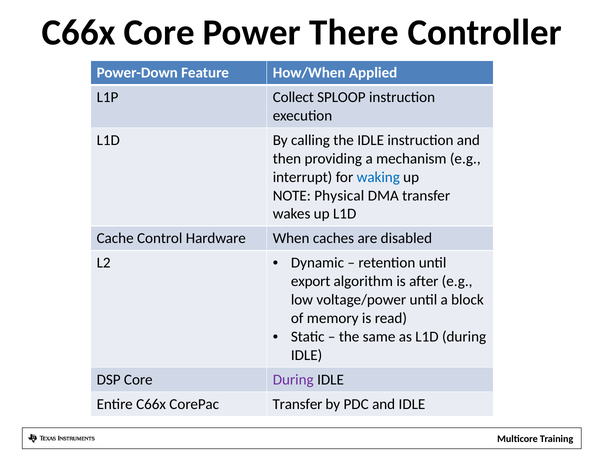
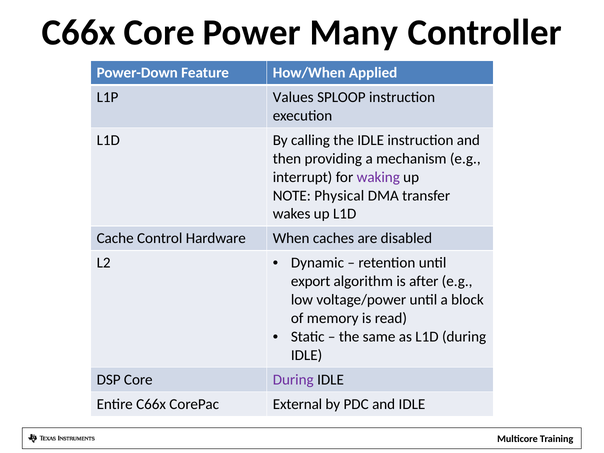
There: There -> Many
Collect: Collect -> Values
waking colour: blue -> purple
CorePac Transfer: Transfer -> External
